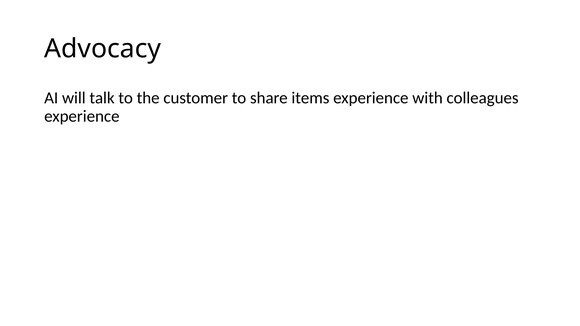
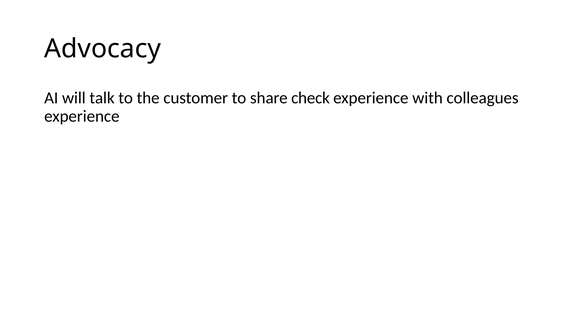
items: items -> check
